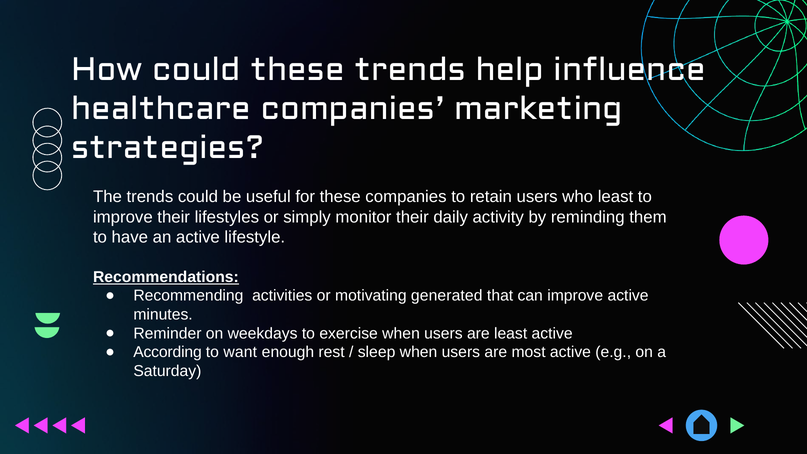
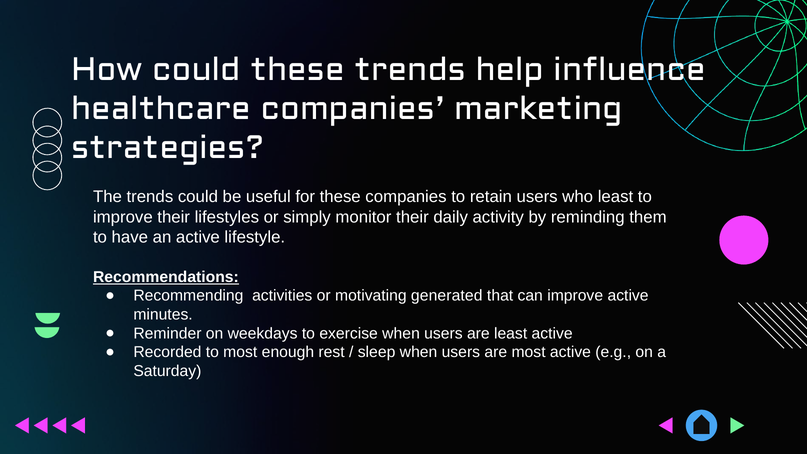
According: According -> Recorded
to want: want -> most
